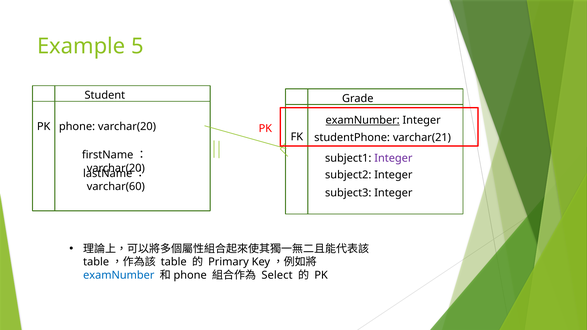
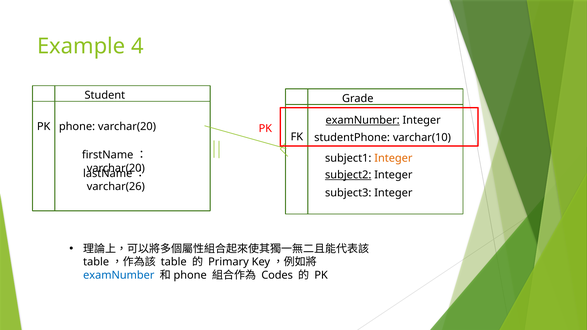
5: 5 -> 4
varchar(21: varchar(21 -> varchar(10
Integer at (393, 158) colour: purple -> orange
subject2 underline: none -> present
varchar(60: varchar(60 -> varchar(26
Select: Select -> Codes
